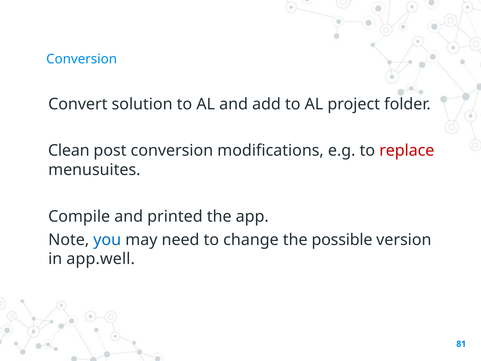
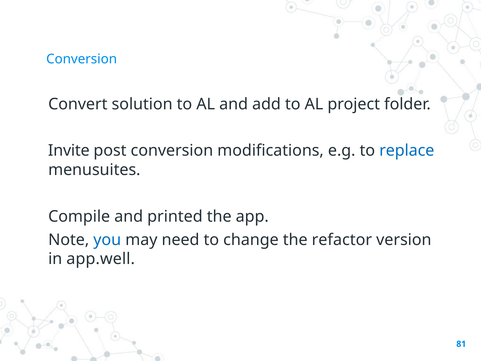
Clean: Clean -> Invite
replace colour: red -> blue
possible: possible -> refactor
